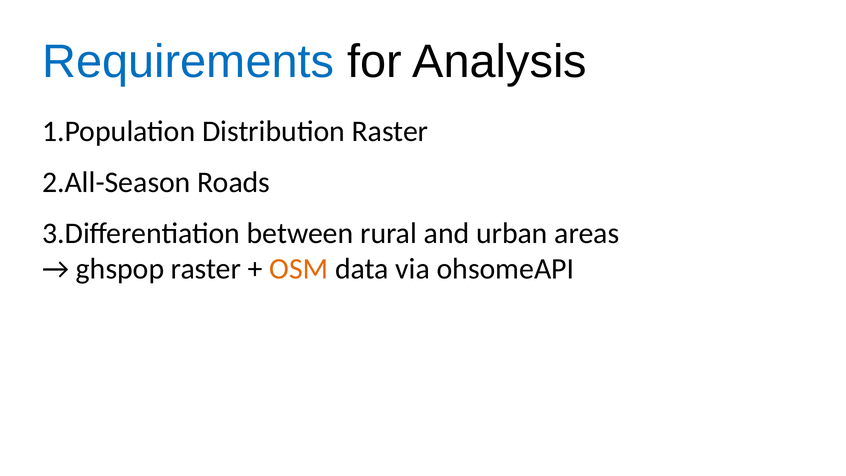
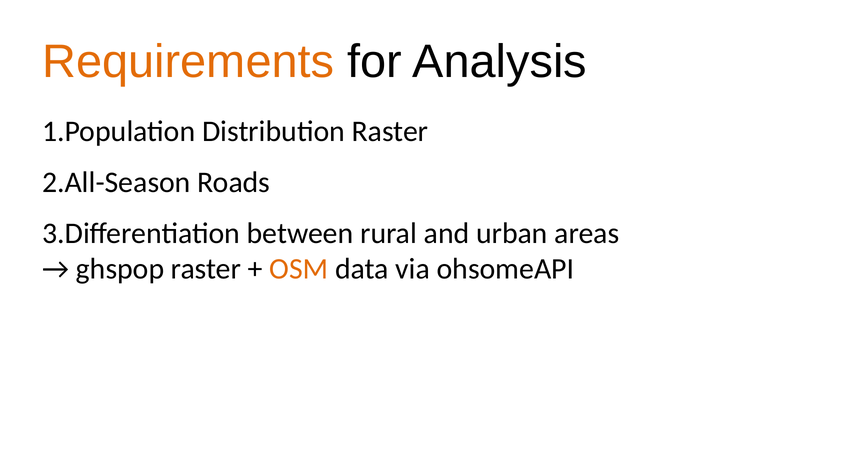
Requirements colour: blue -> orange
